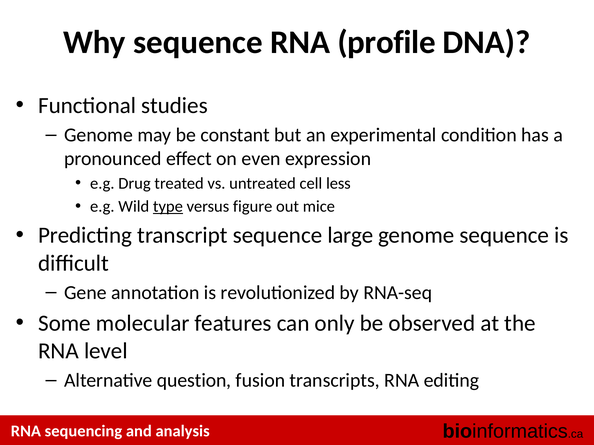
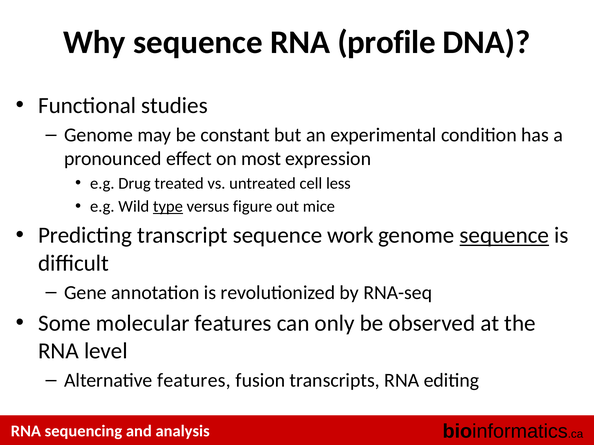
even: even -> most
large: large -> work
sequence at (504, 236) underline: none -> present
Alternative question: question -> features
